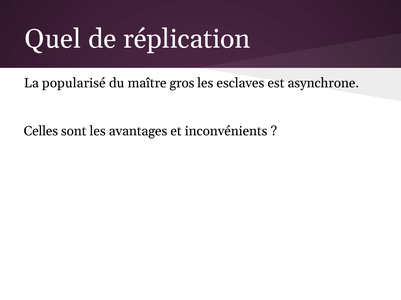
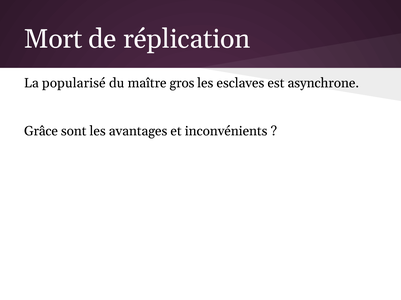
Quel: Quel -> Mort
Celles: Celles -> Grâce
